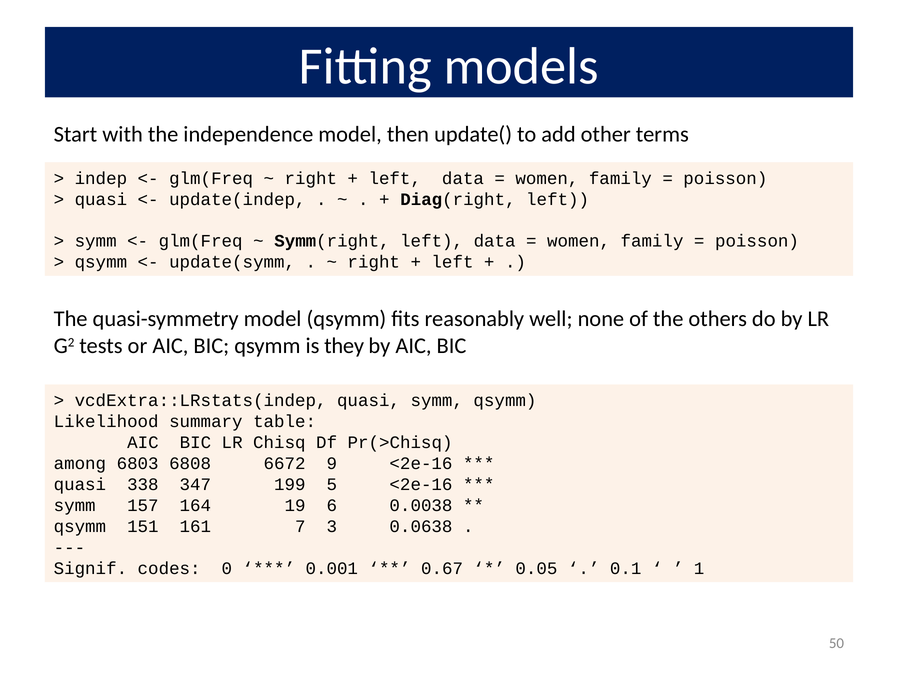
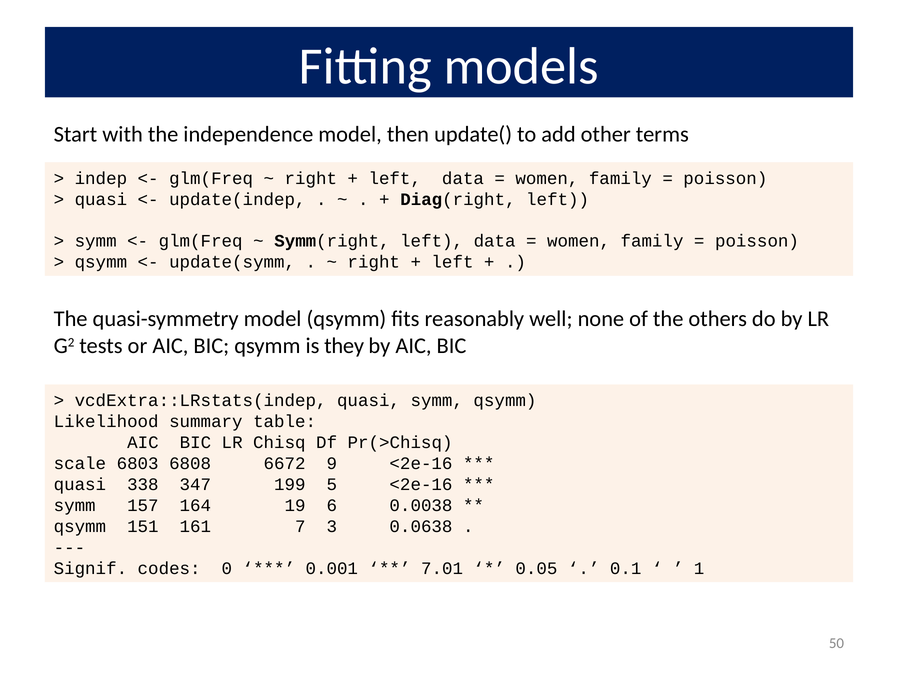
among: among -> scale
0.67: 0.67 -> 7.01
